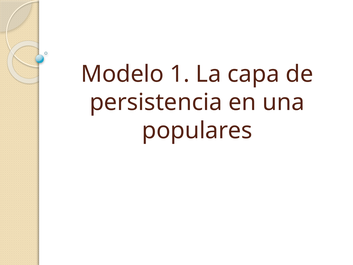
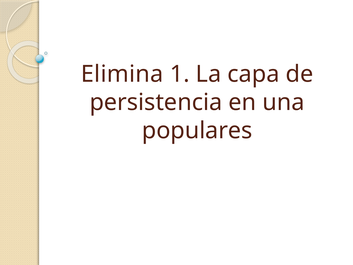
Modelo: Modelo -> Elimina
